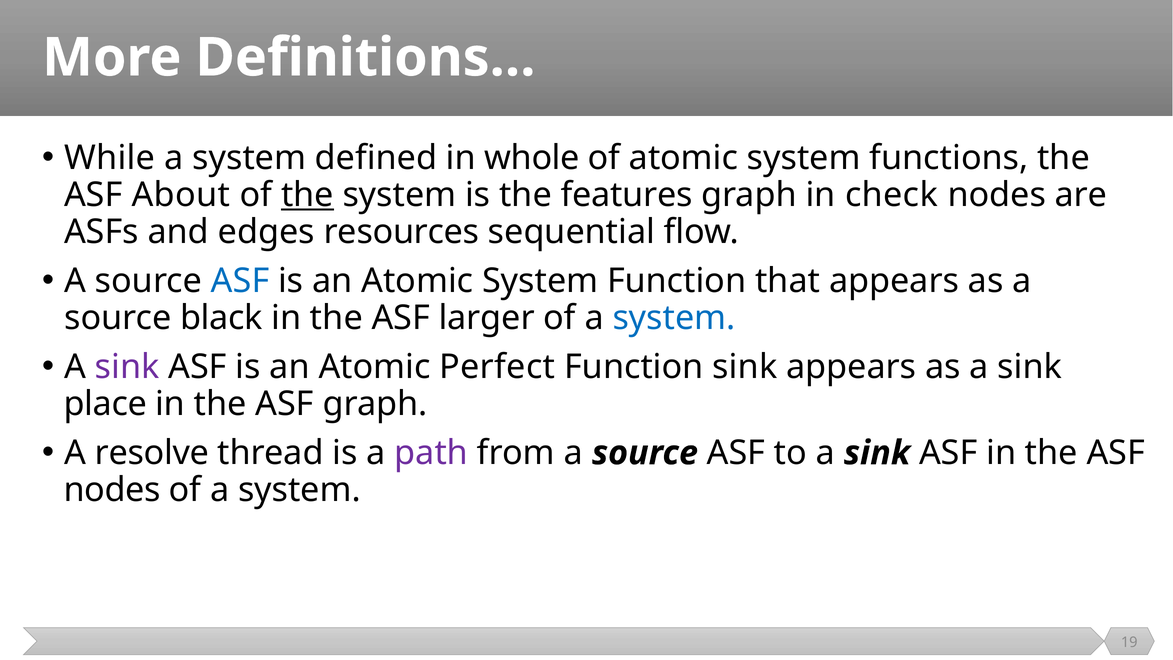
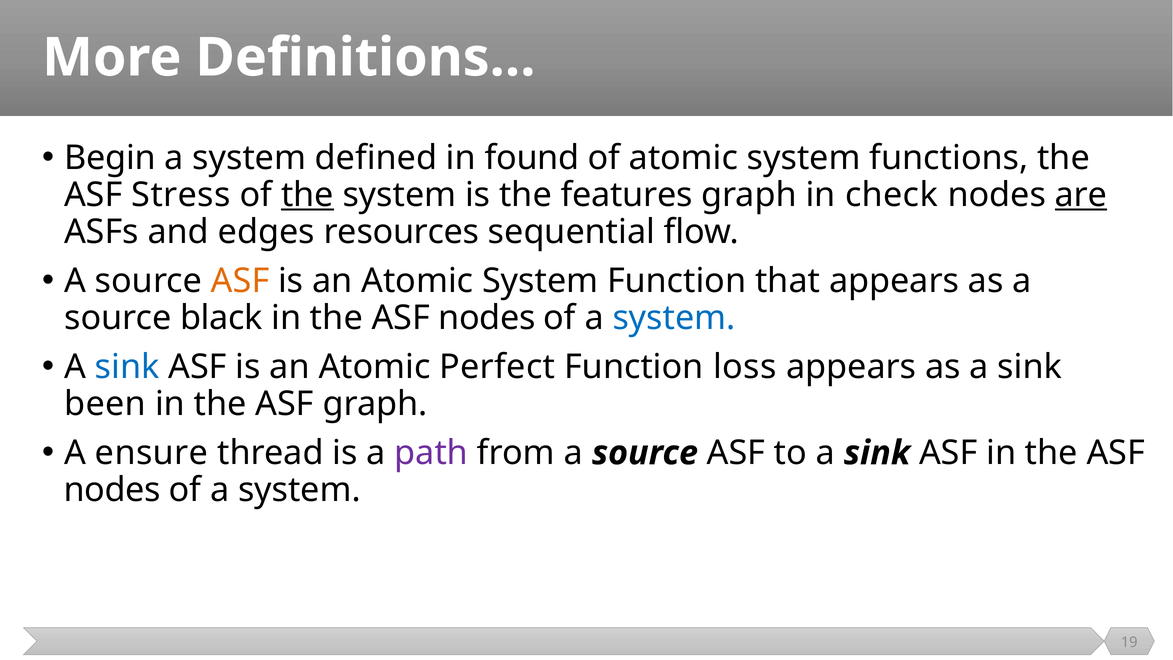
While: While -> Begin
whole: whole -> found
About: About -> Stress
are underline: none -> present
ASF at (240, 281) colour: blue -> orange
larger at (487, 318): larger -> nodes
sink at (127, 367) colour: purple -> blue
Function sink: sink -> loss
place: place -> been
resolve: resolve -> ensure
